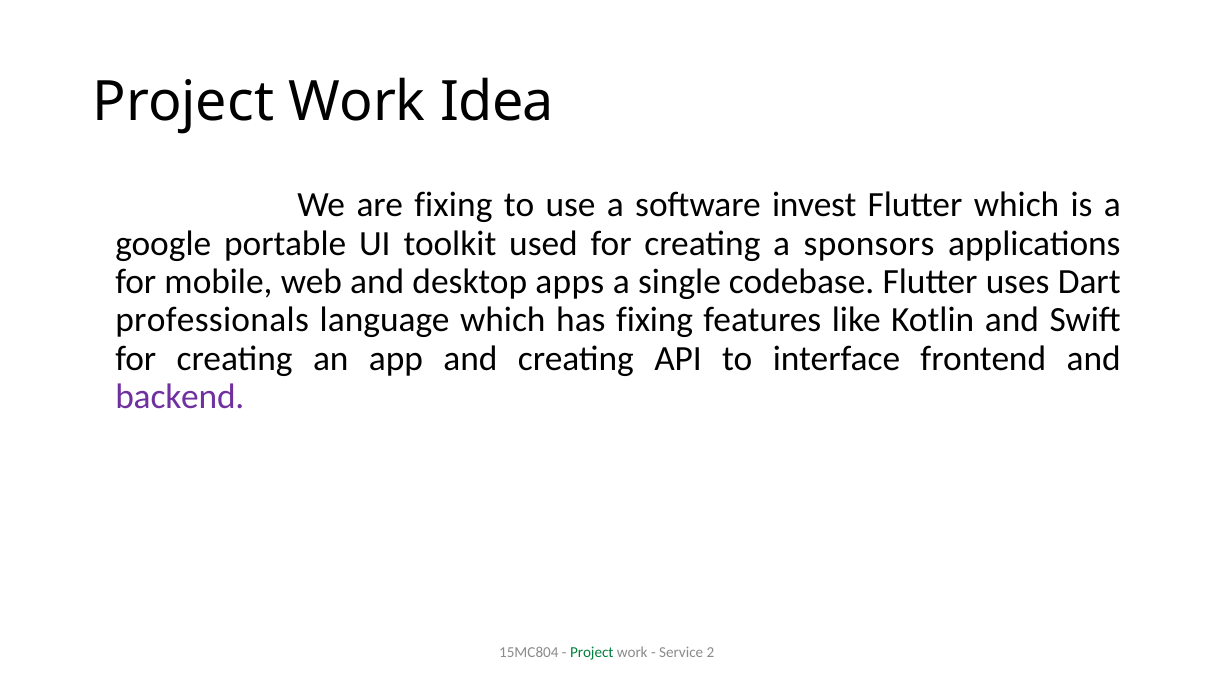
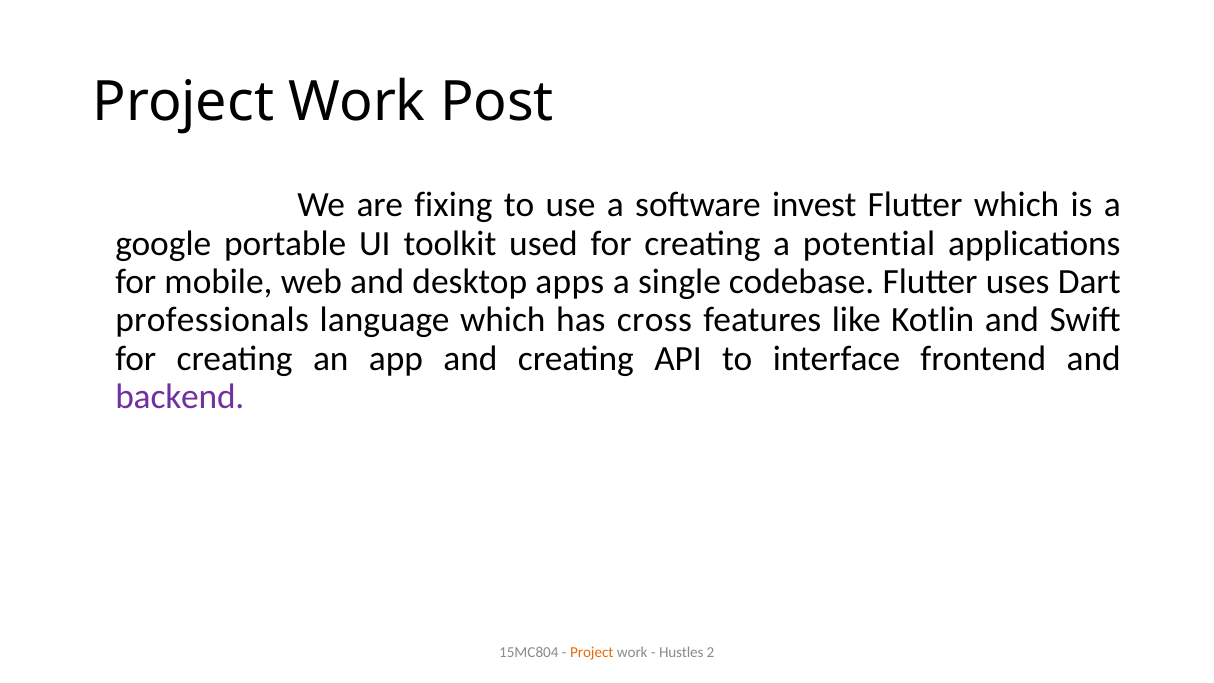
Idea: Idea -> Post
sponsors: sponsors -> potential
has fixing: fixing -> cross
Project at (592, 652) colour: green -> orange
Service: Service -> Hustles
